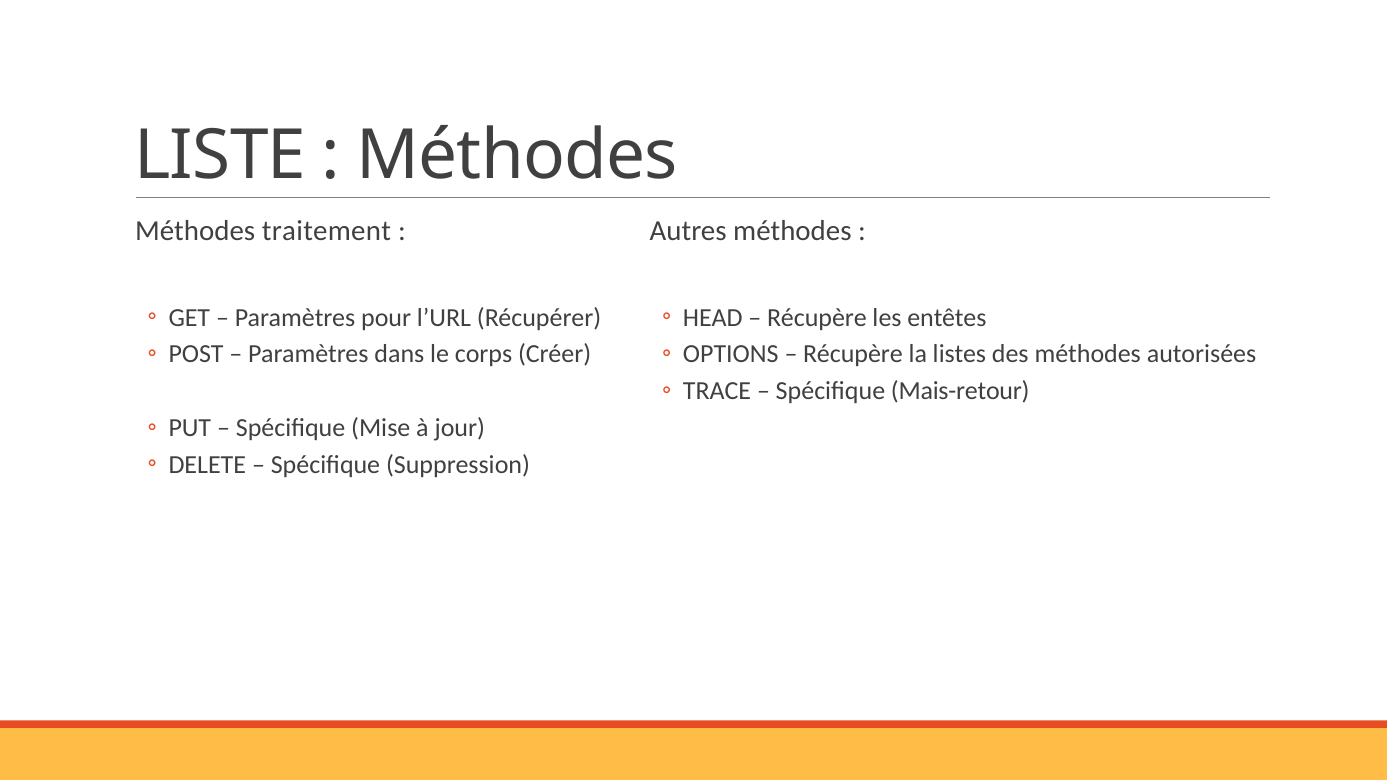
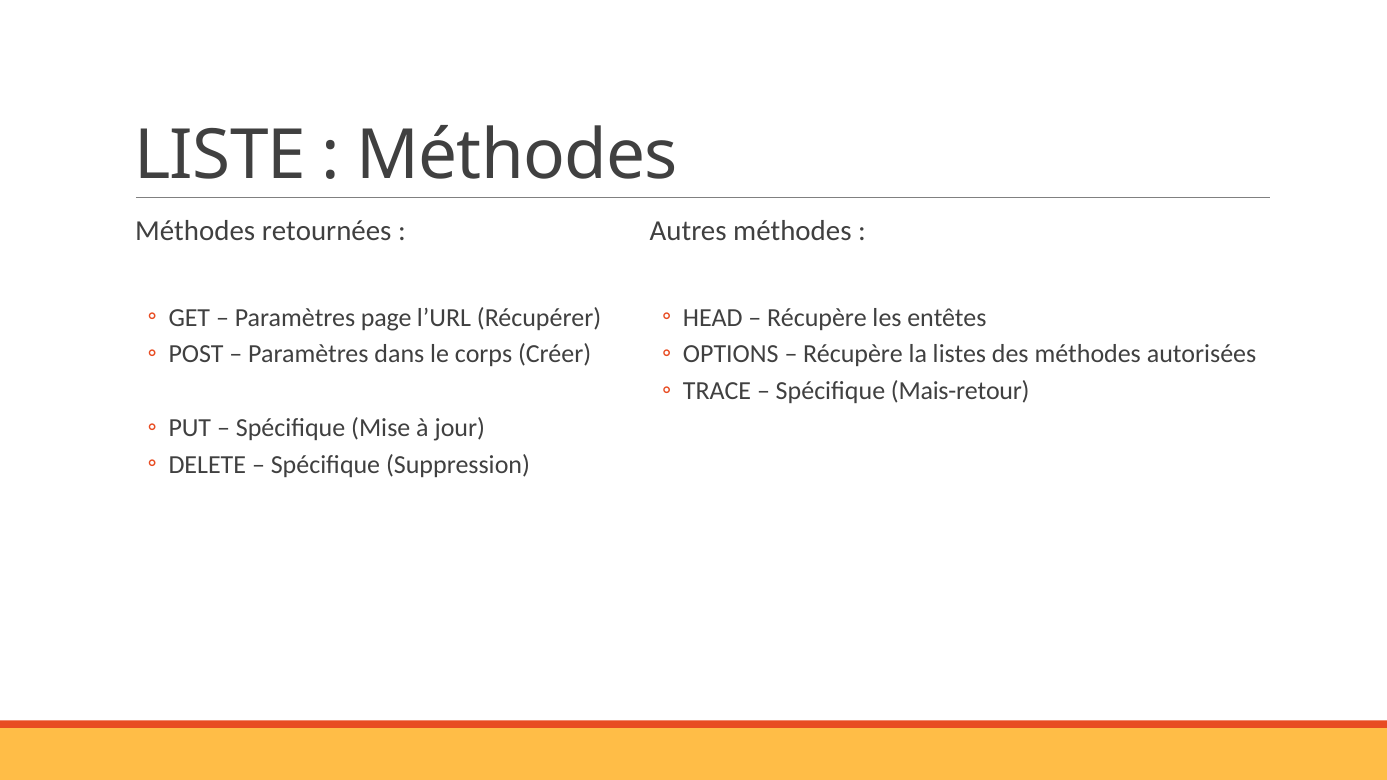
traitement: traitement -> retournées
pour: pour -> page
